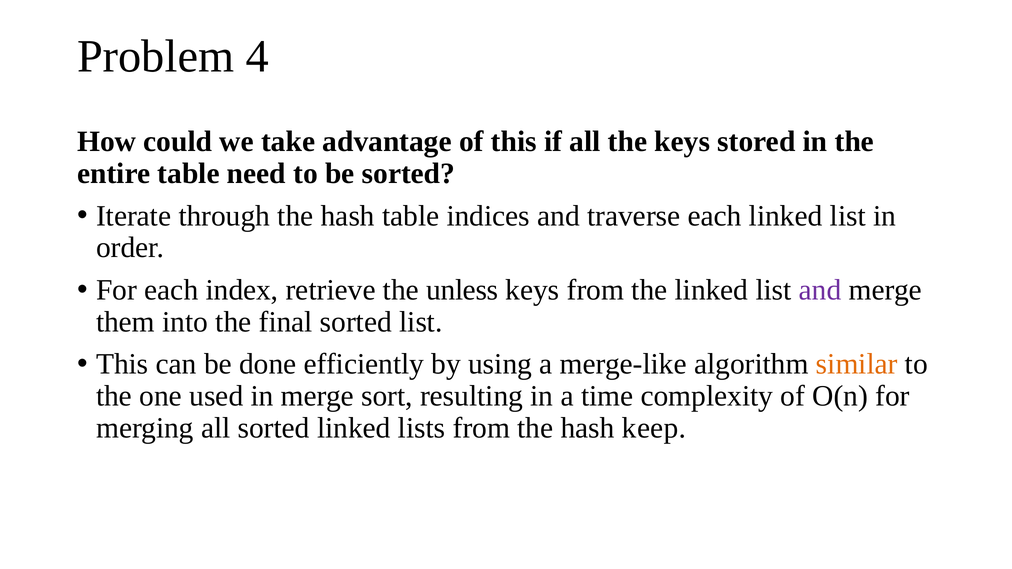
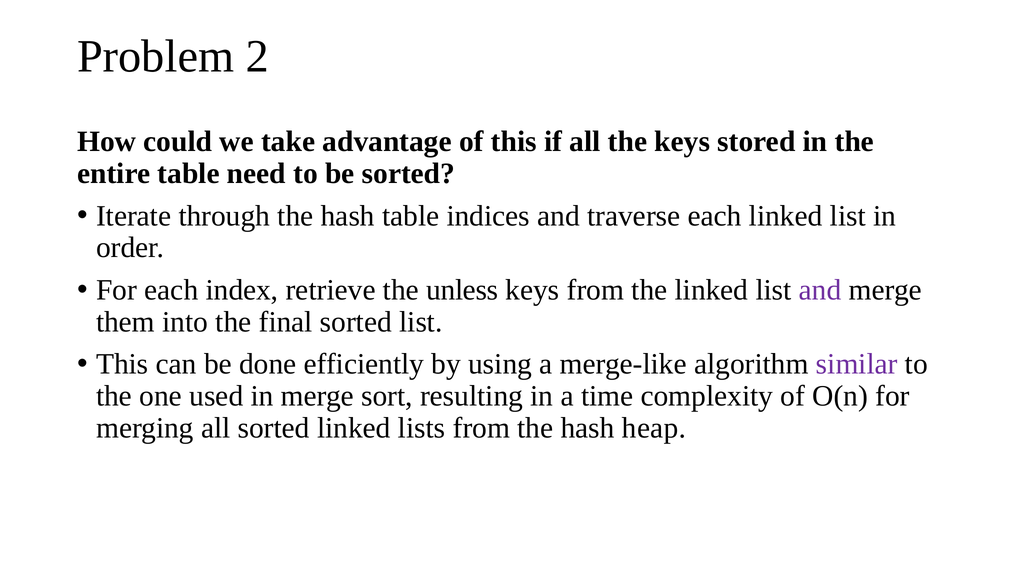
4: 4 -> 2
similar colour: orange -> purple
keep: keep -> heap
